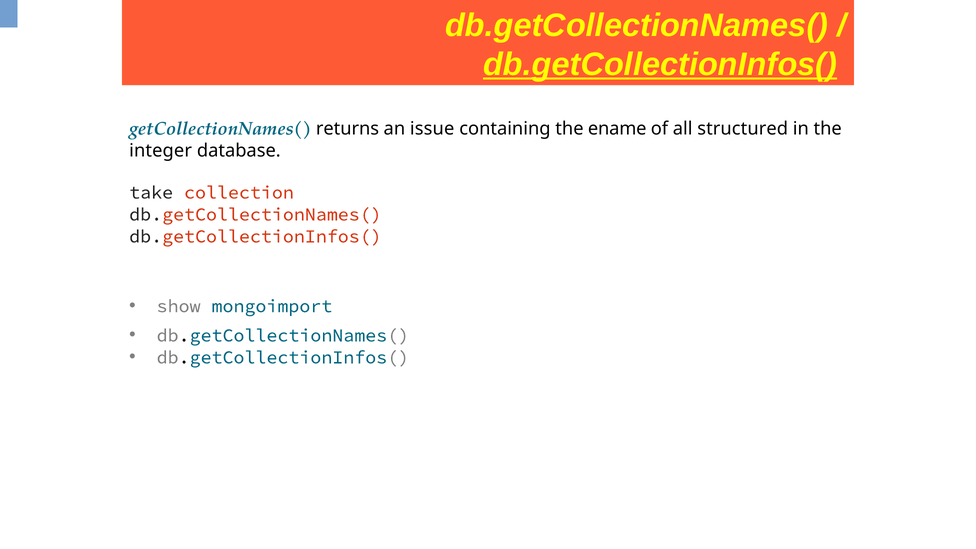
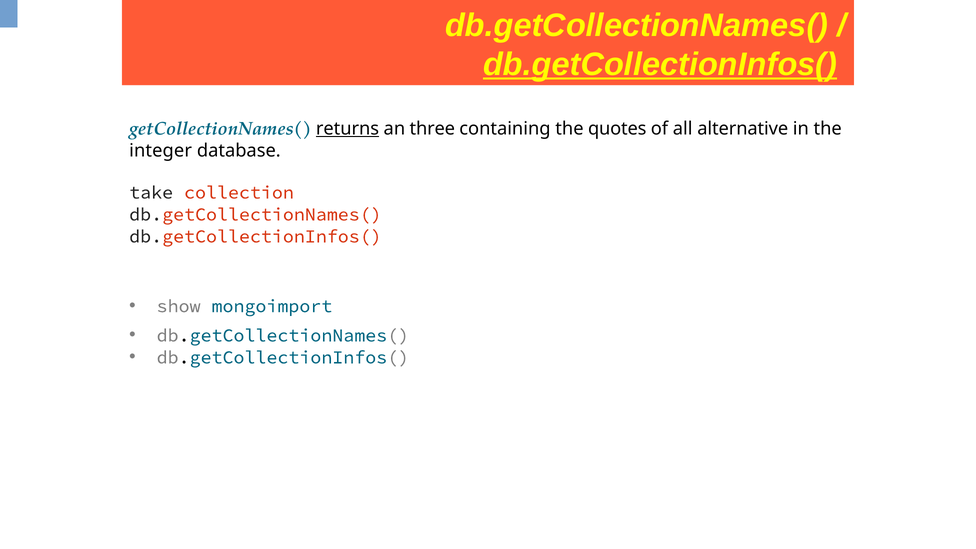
returns underline: none -> present
issue: issue -> three
ename: ename -> quotes
structured: structured -> alternative
